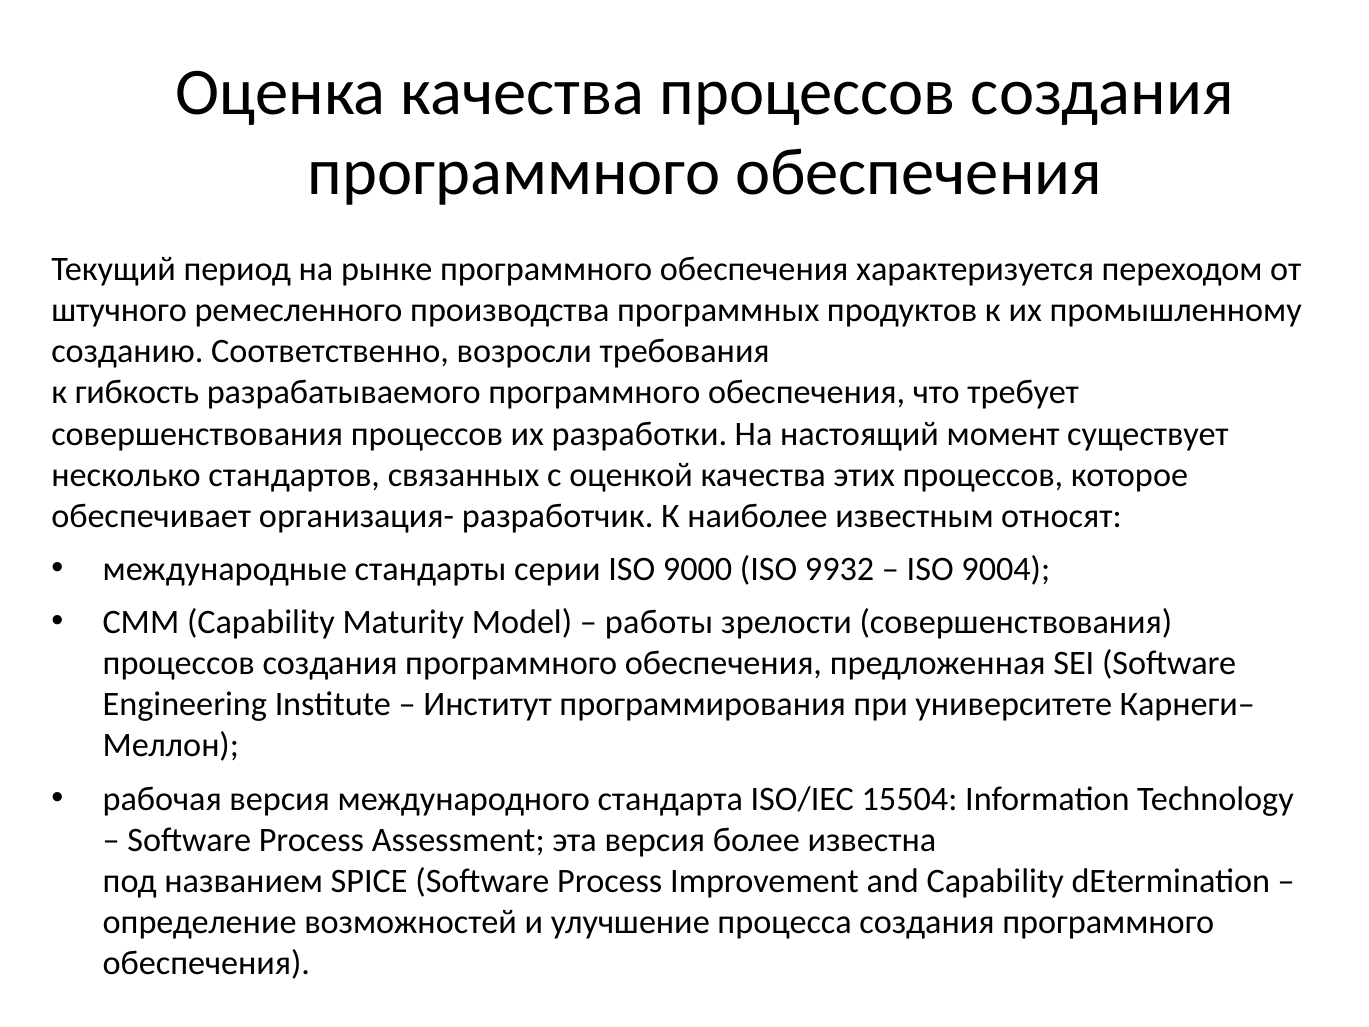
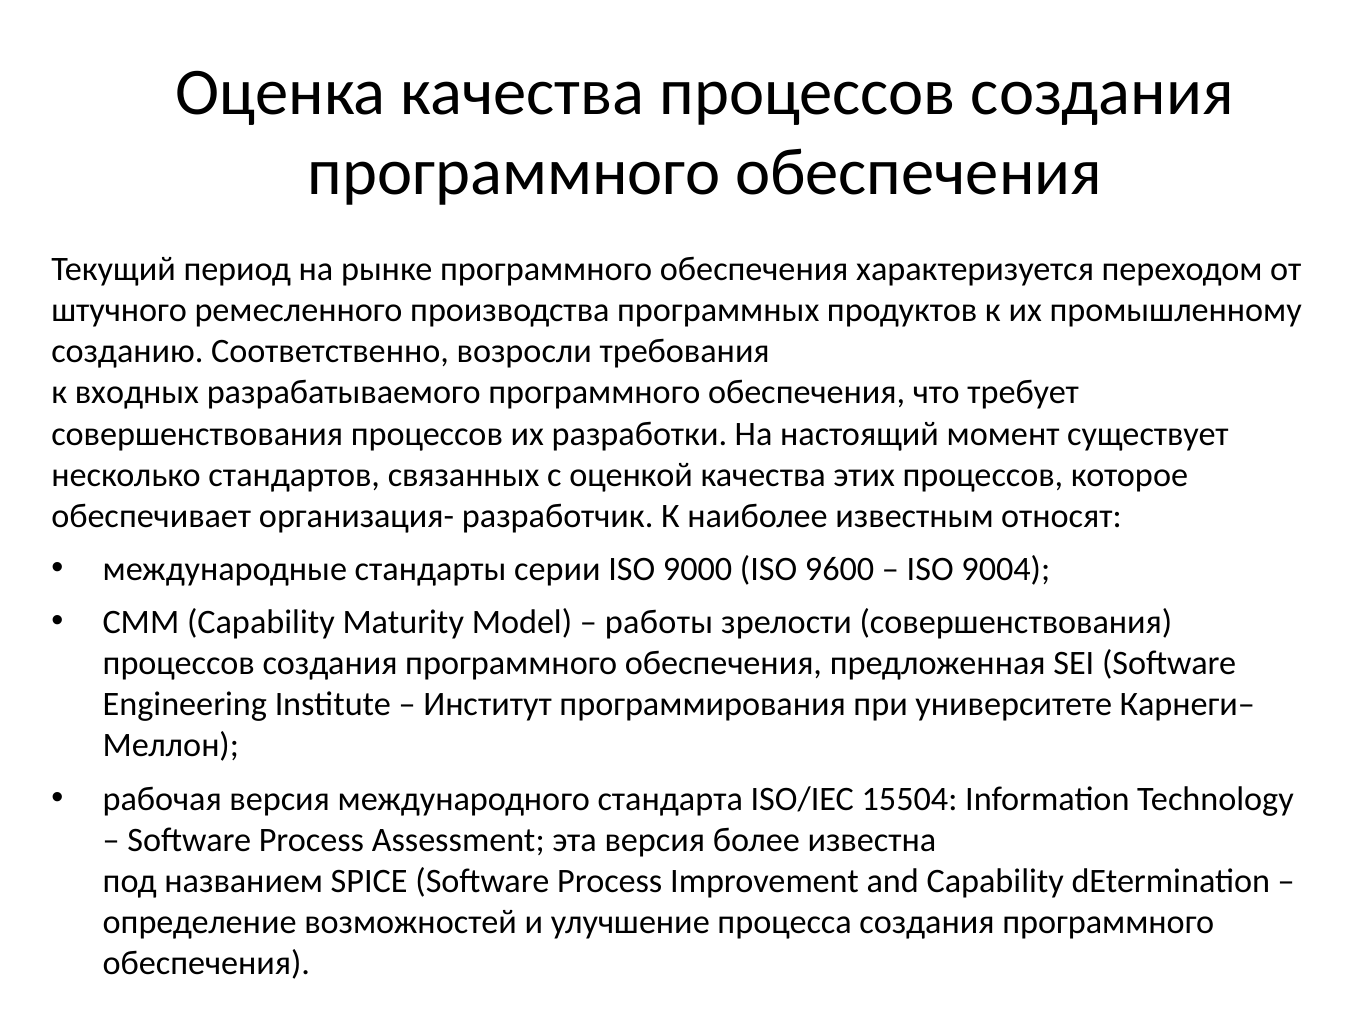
гибкость: гибкость -> входных
9932: 9932 -> 9600
